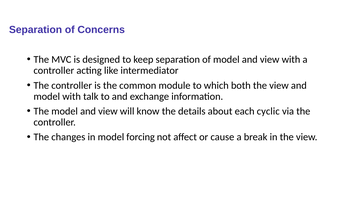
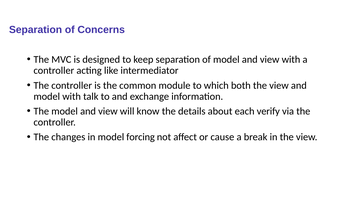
cyclic: cyclic -> verify
